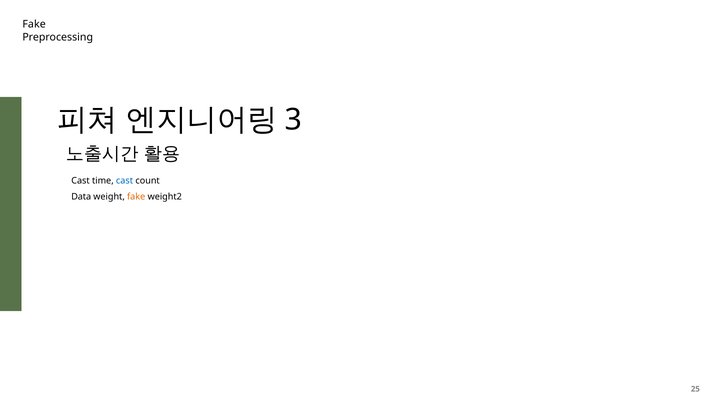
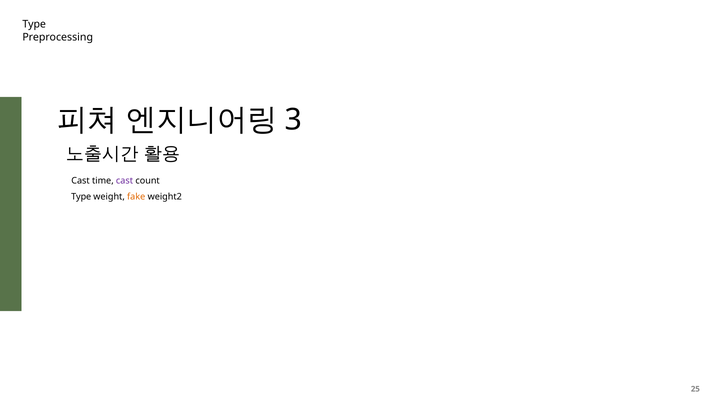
Fake at (34, 25): Fake -> Type
cast at (125, 181) colour: blue -> purple
Data at (81, 197): Data -> Type
